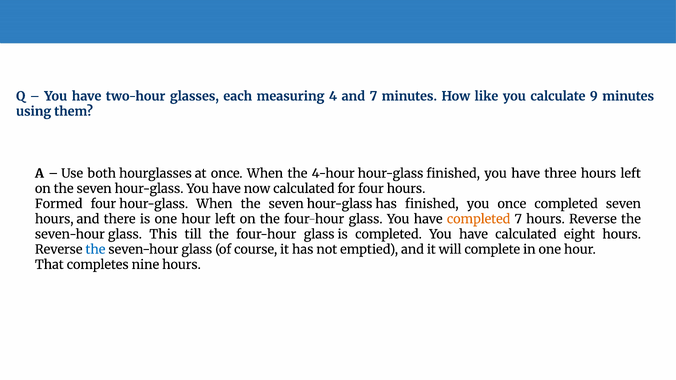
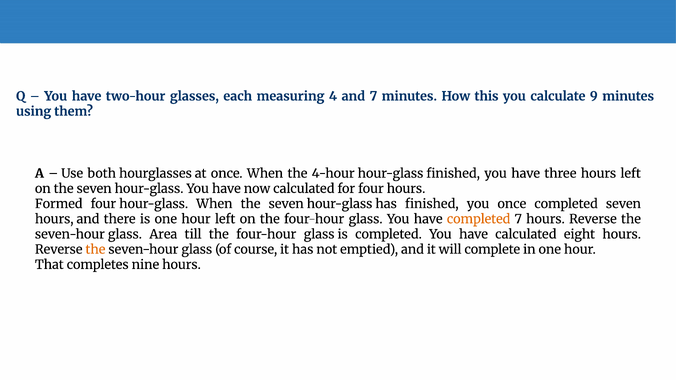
like: like -> this
This: This -> Area
the at (95, 250) colour: blue -> orange
